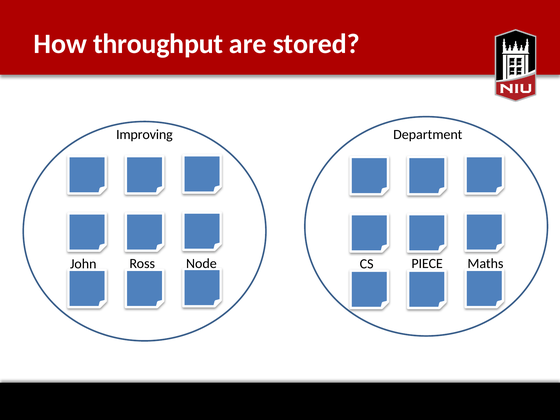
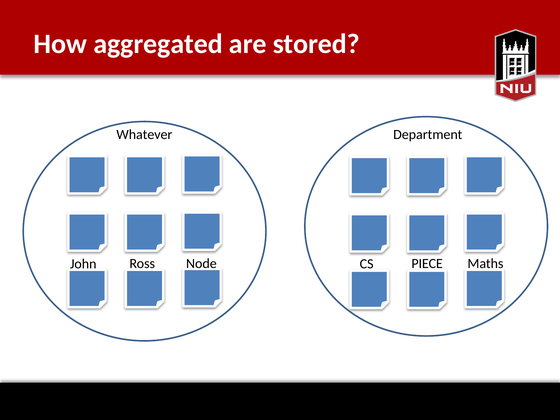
throughput: throughput -> aggregated
Improving: Improving -> Whatever
